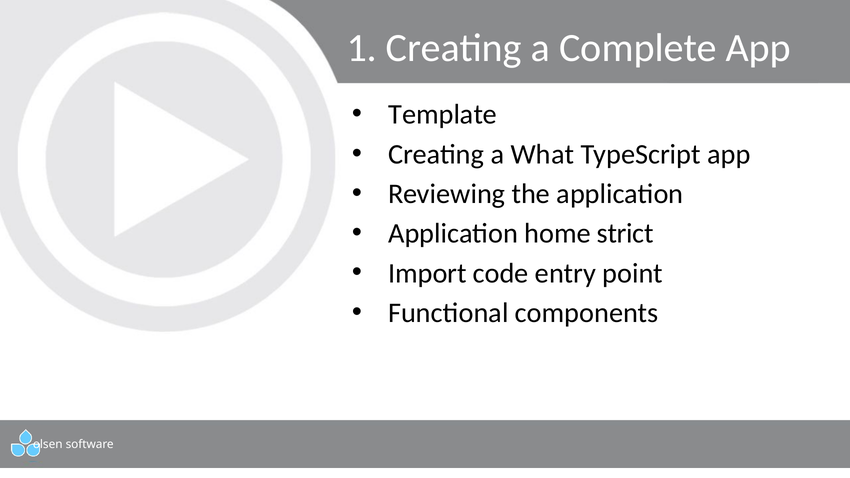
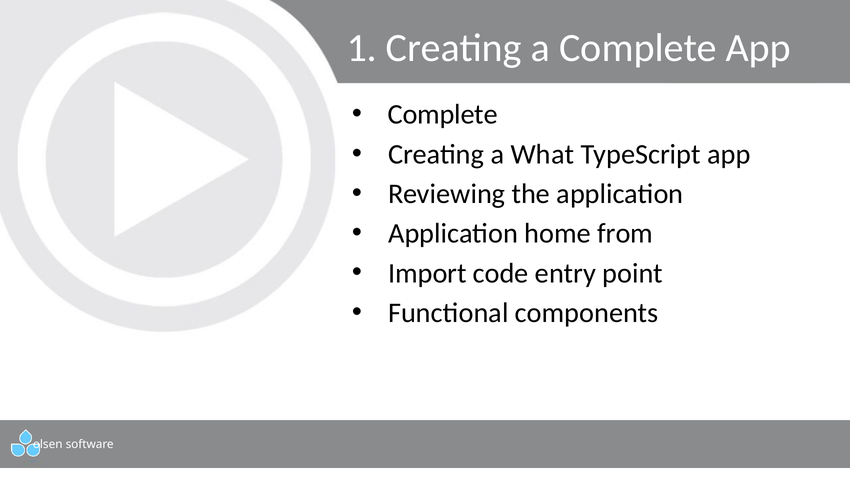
Template at (443, 115): Template -> Complete
strict: strict -> from
